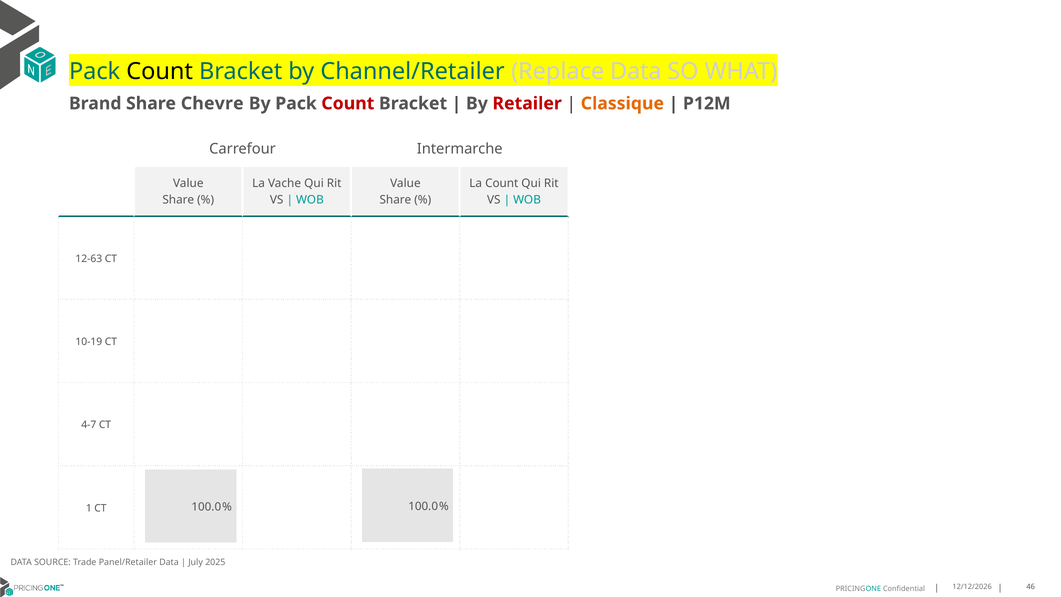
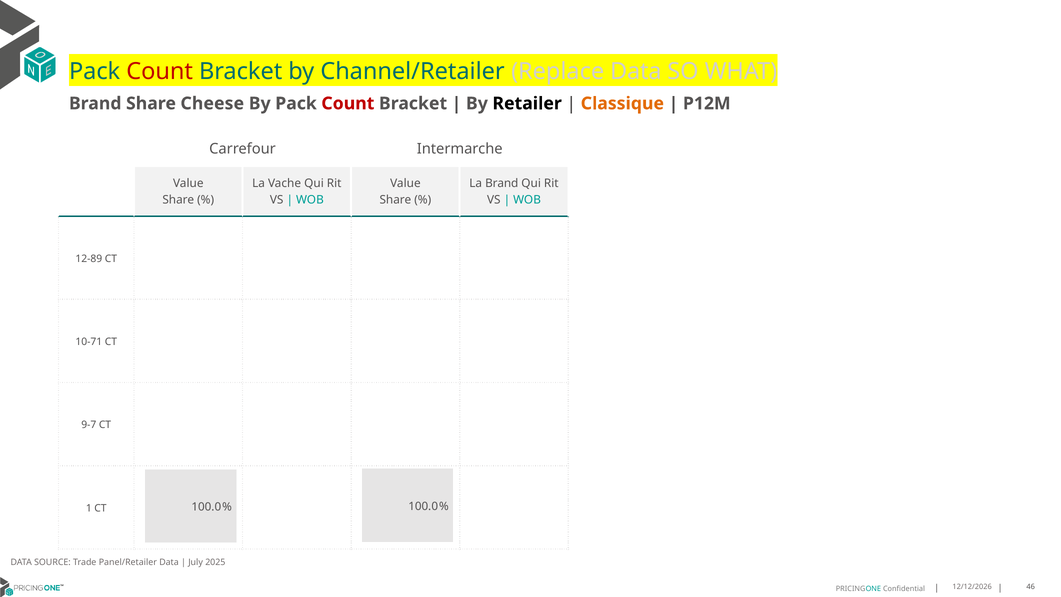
Count at (160, 71) colour: black -> red
Chevre: Chevre -> Cheese
Retailer colour: red -> black
La Count: Count -> Brand
12-63: 12-63 -> 12-89
10-19: 10-19 -> 10-71
4-7: 4-7 -> 9-7
